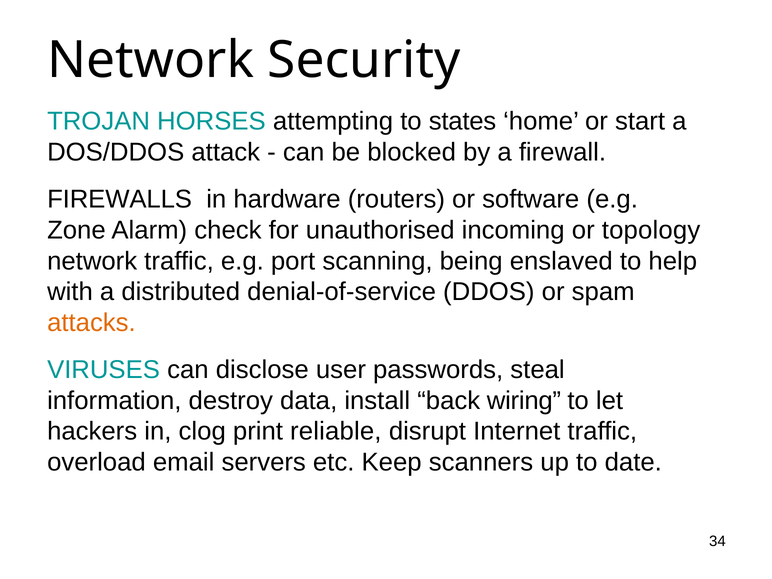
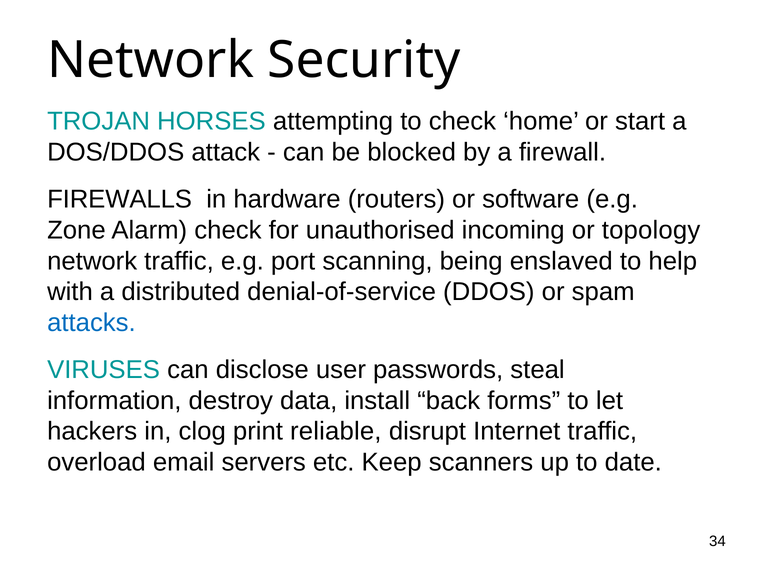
to states: states -> check
attacks colour: orange -> blue
wiring: wiring -> forms
